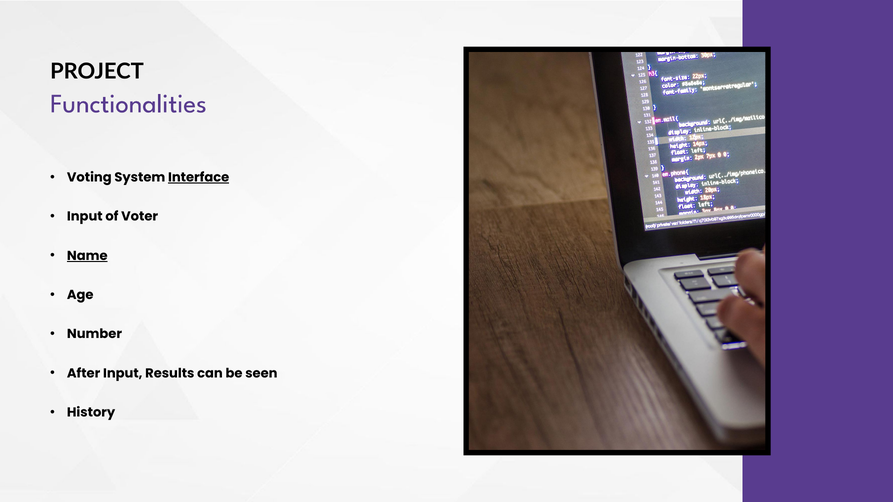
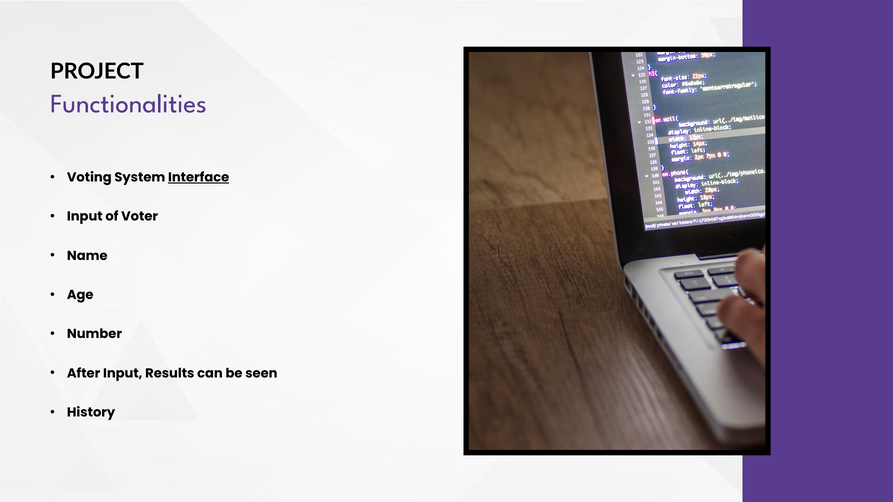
Name underline: present -> none
